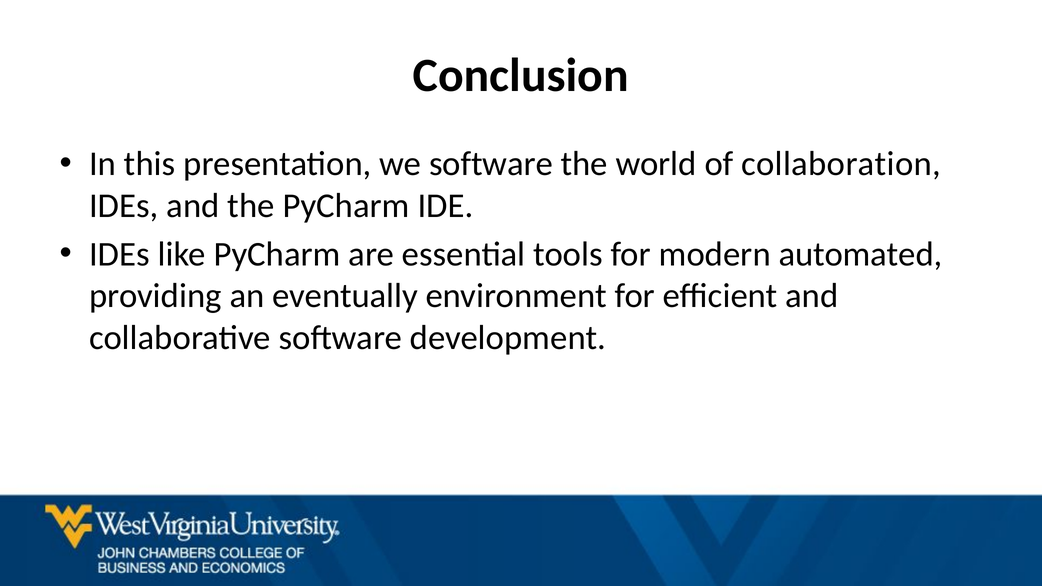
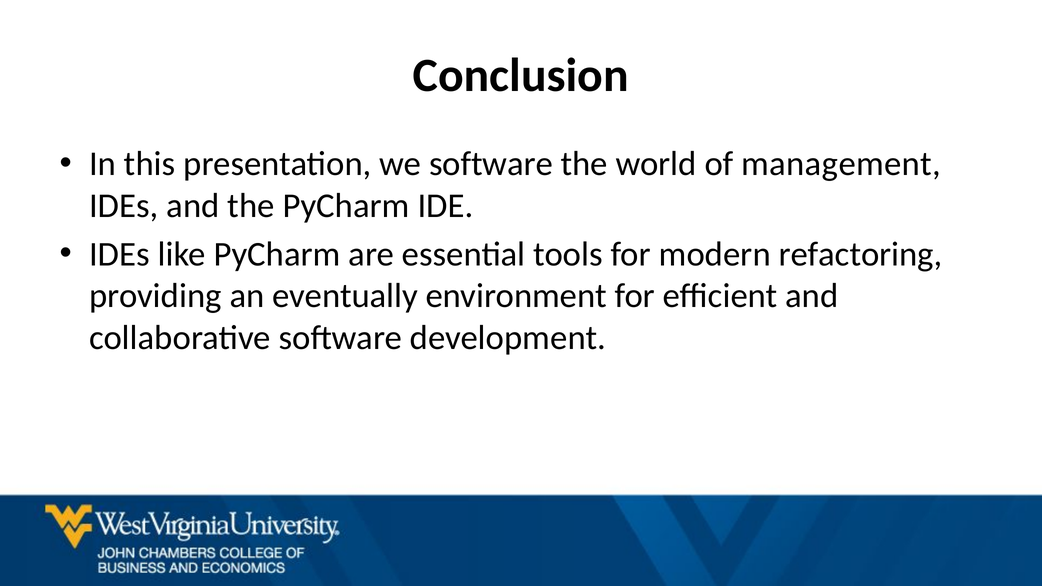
collaboration: collaboration -> management
automated: automated -> refactoring
